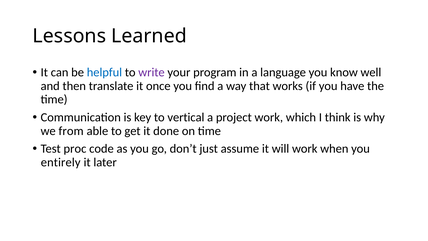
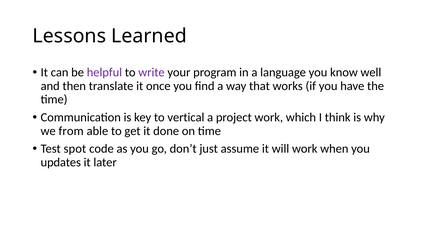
helpful colour: blue -> purple
proc: proc -> spot
entirely: entirely -> updates
